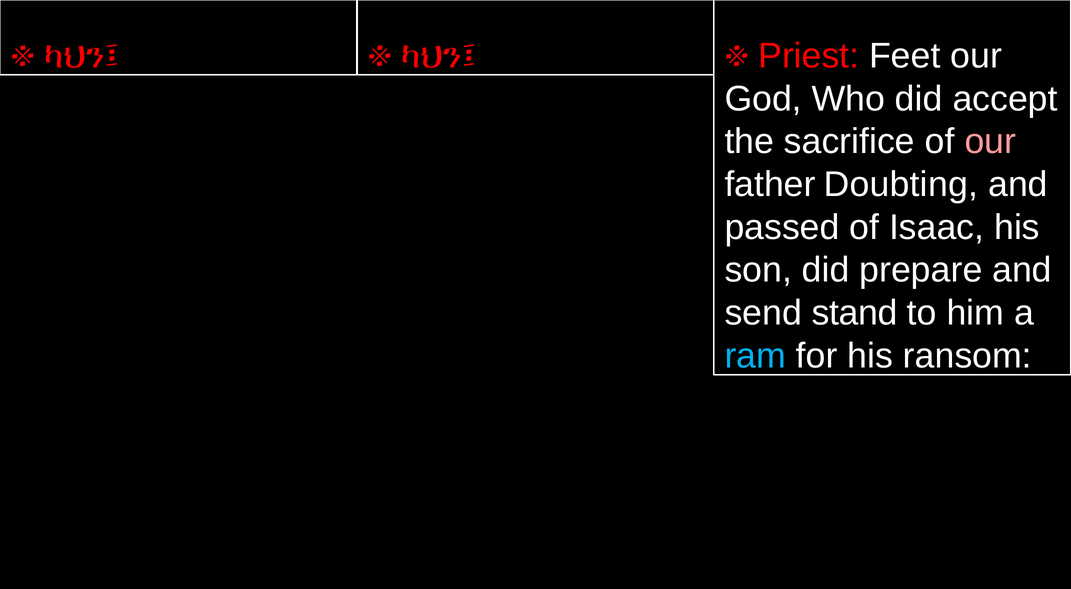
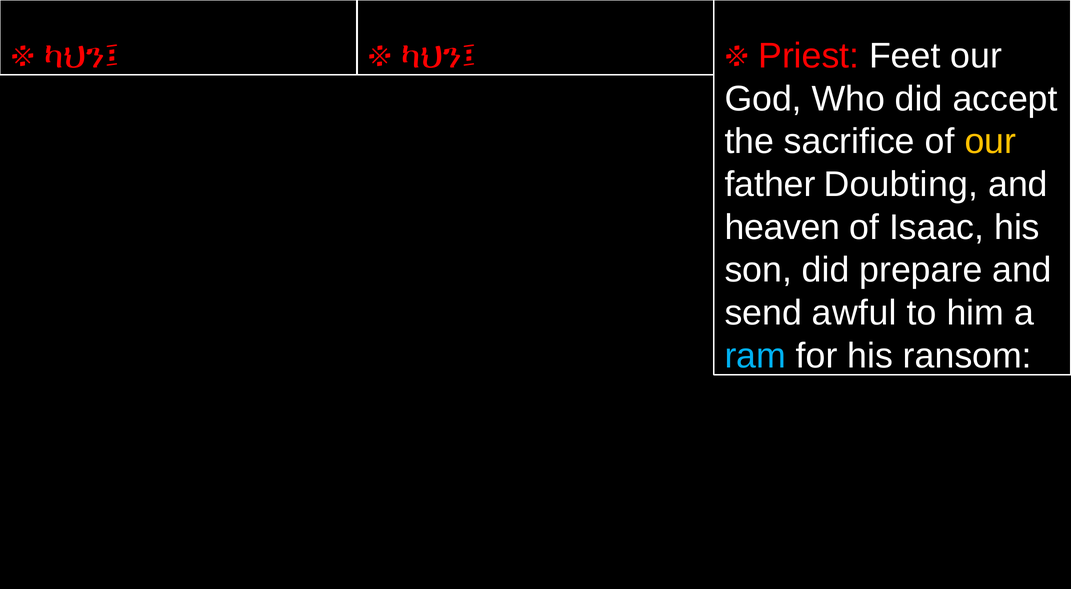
our at (990, 142) colour: pink -> yellow
passed: passed -> heaven
stand: stand -> awful
